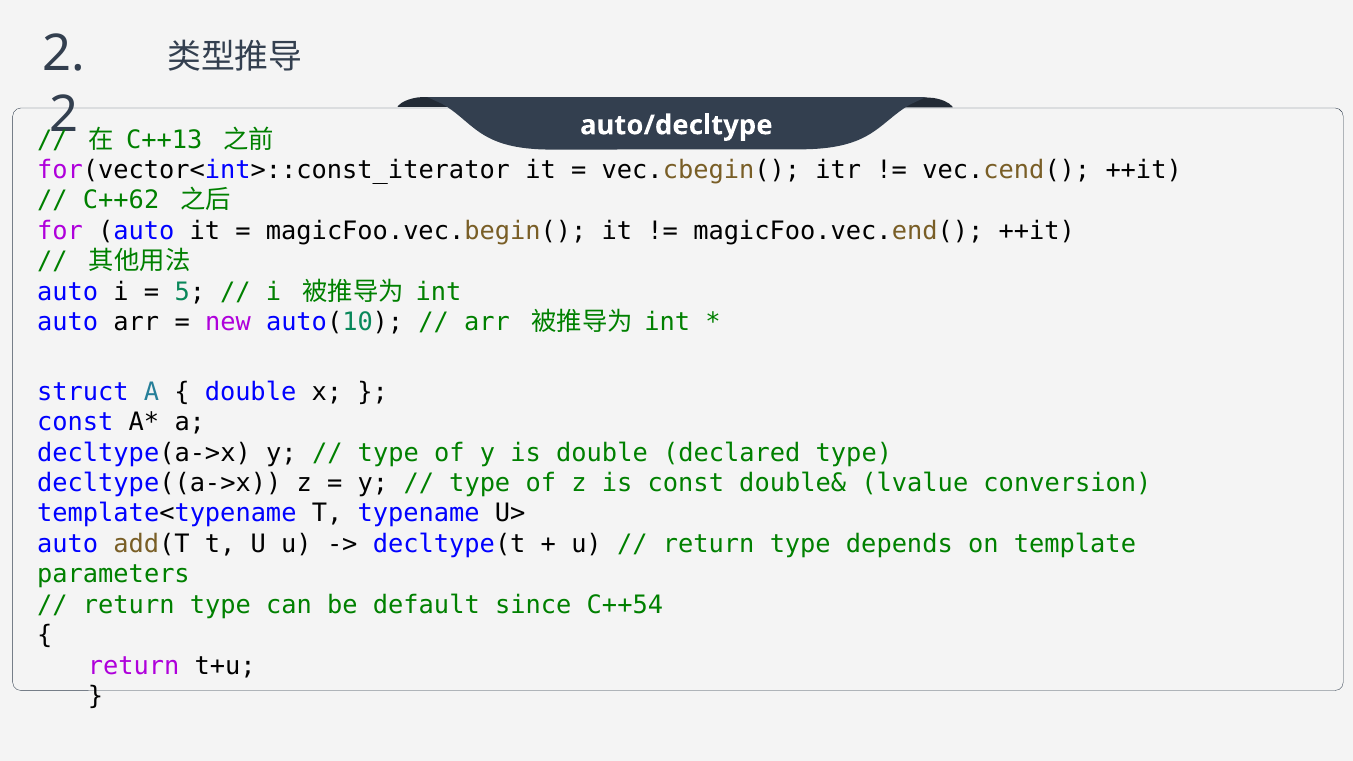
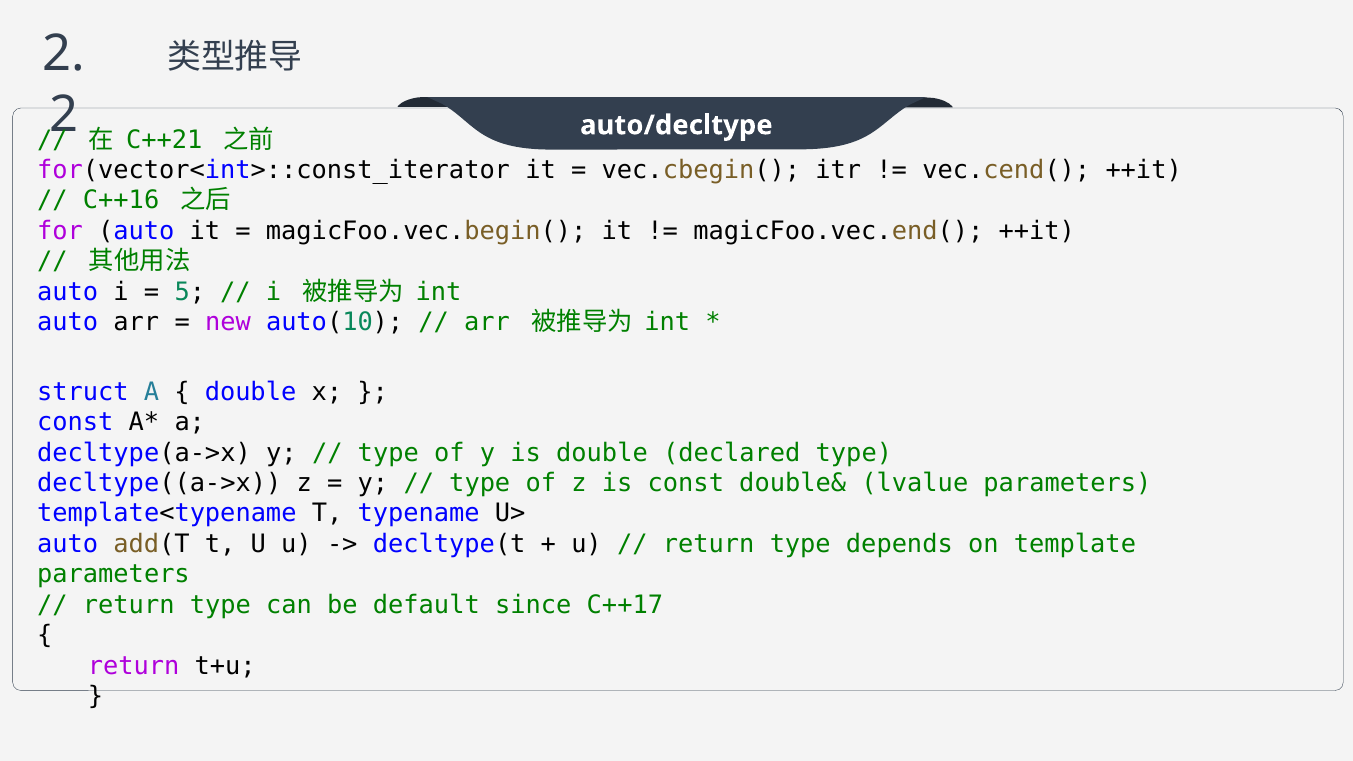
C++13: C++13 -> C++21
C++62: C++62 -> C++16
lvalue conversion: conversion -> parameters
C++54: C++54 -> C++17
